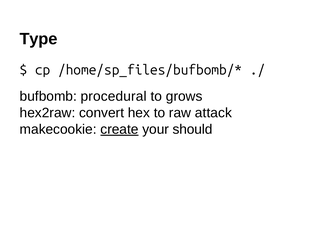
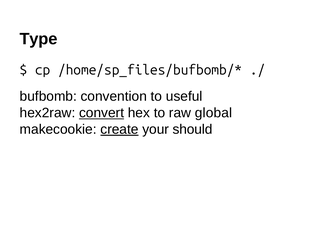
procedural: procedural -> convention
grows: grows -> useful
convert underline: none -> present
attack: attack -> global
